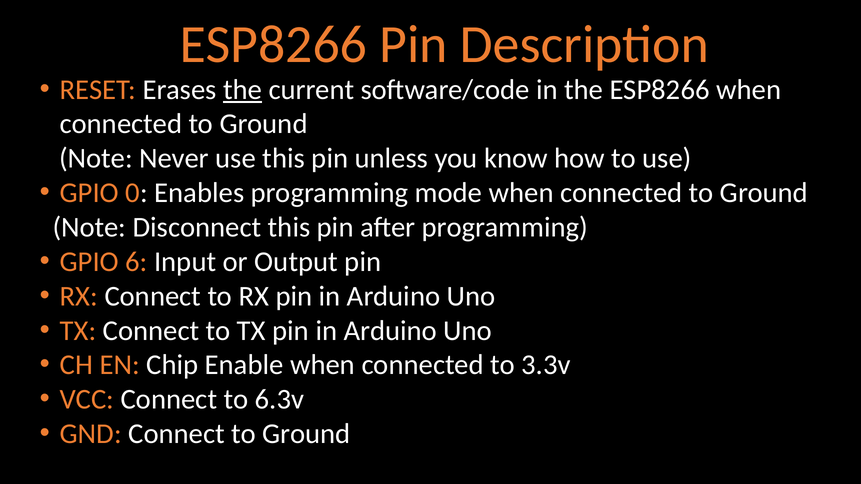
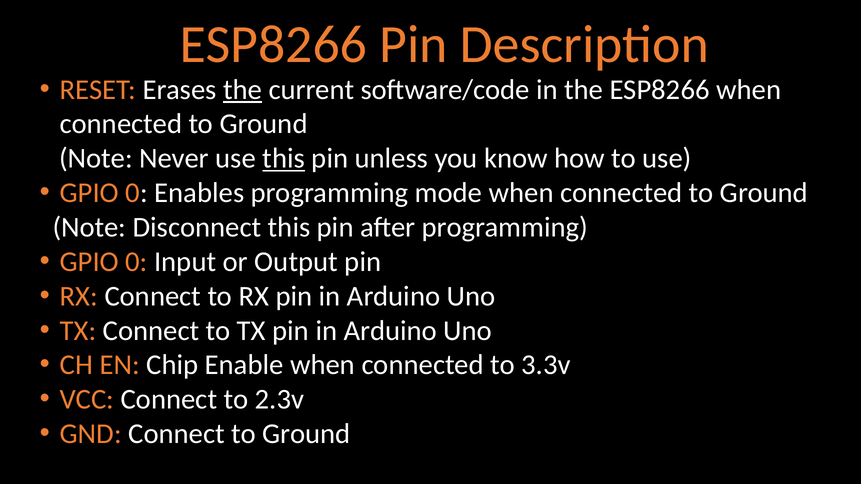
this at (284, 159) underline: none -> present
6 at (137, 262): 6 -> 0
6.3v: 6.3v -> 2.3v
